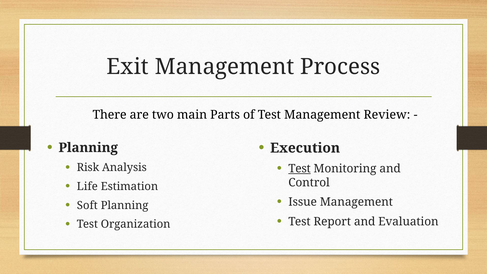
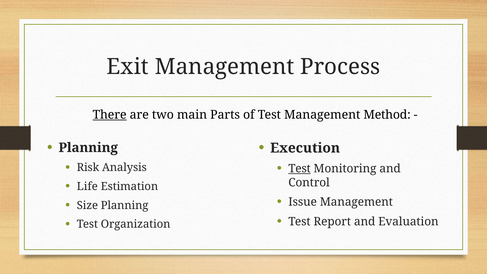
There underline: none -> present
Review: Review -> Method
Soft: Soft -> Size
